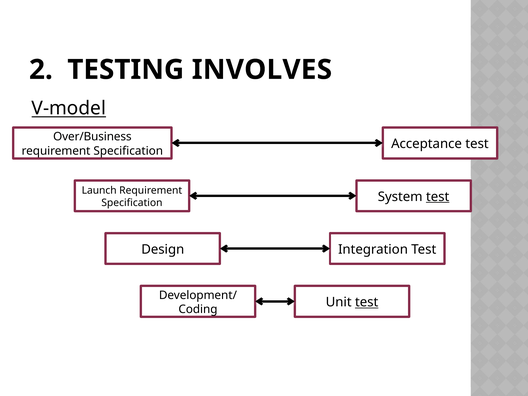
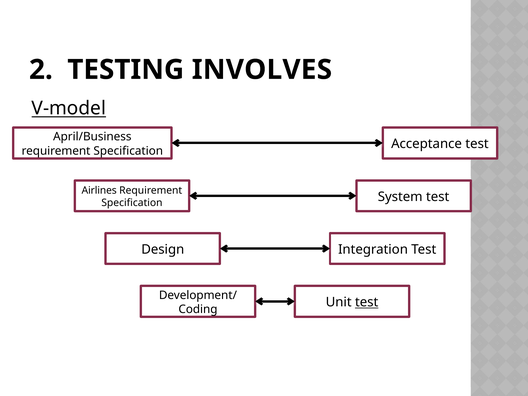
Over/Business: Over/Business -> April/Business
Launch: Launch -> Airlines
test at (438, 197) underline: present -> none
